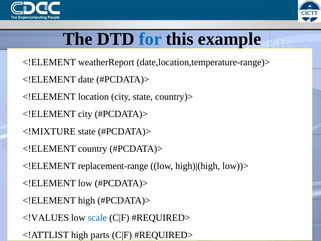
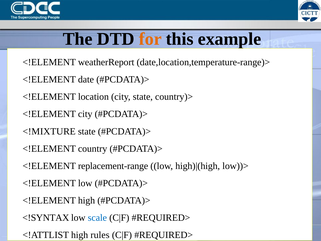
for colour: blue -> orange
<!VALUES: <!VALUES -> <!SYNTAX
parts: parts -> rules
